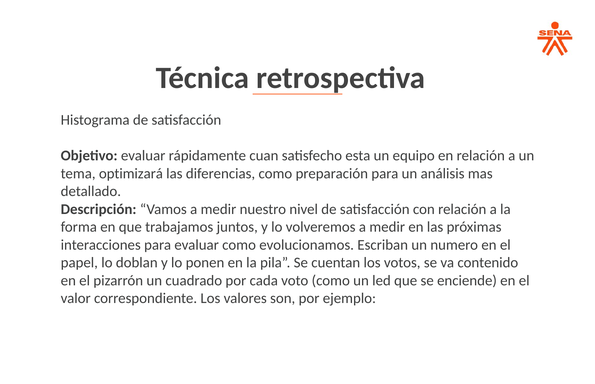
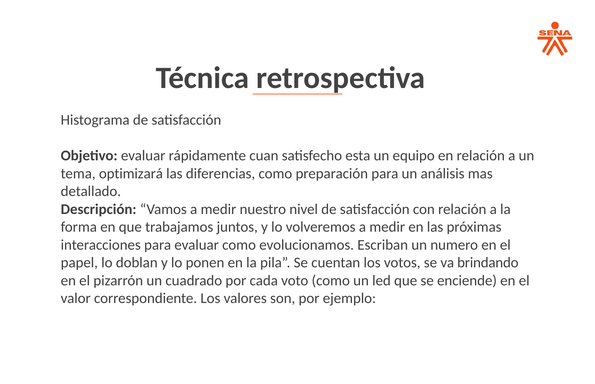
contenido: contenido -> brindando
